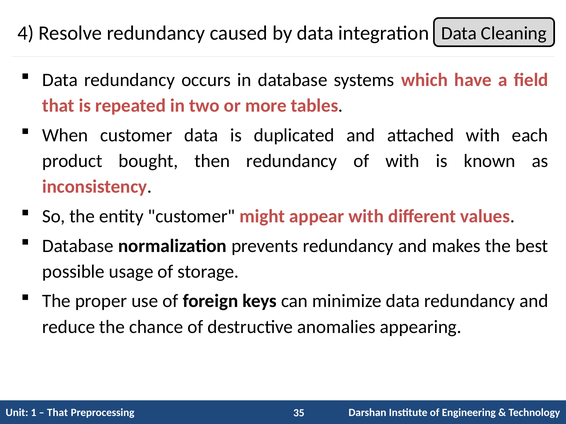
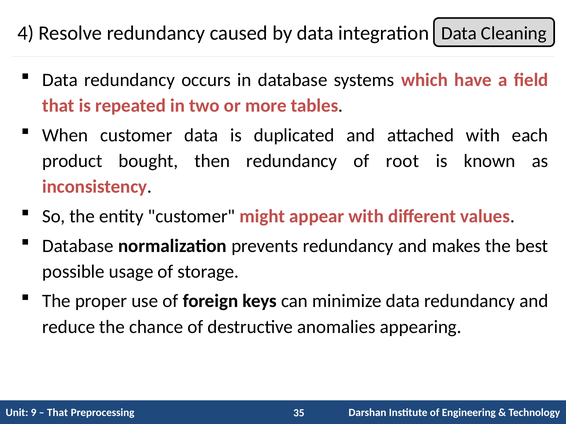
of with: with -> root
1: 1 -> 9
